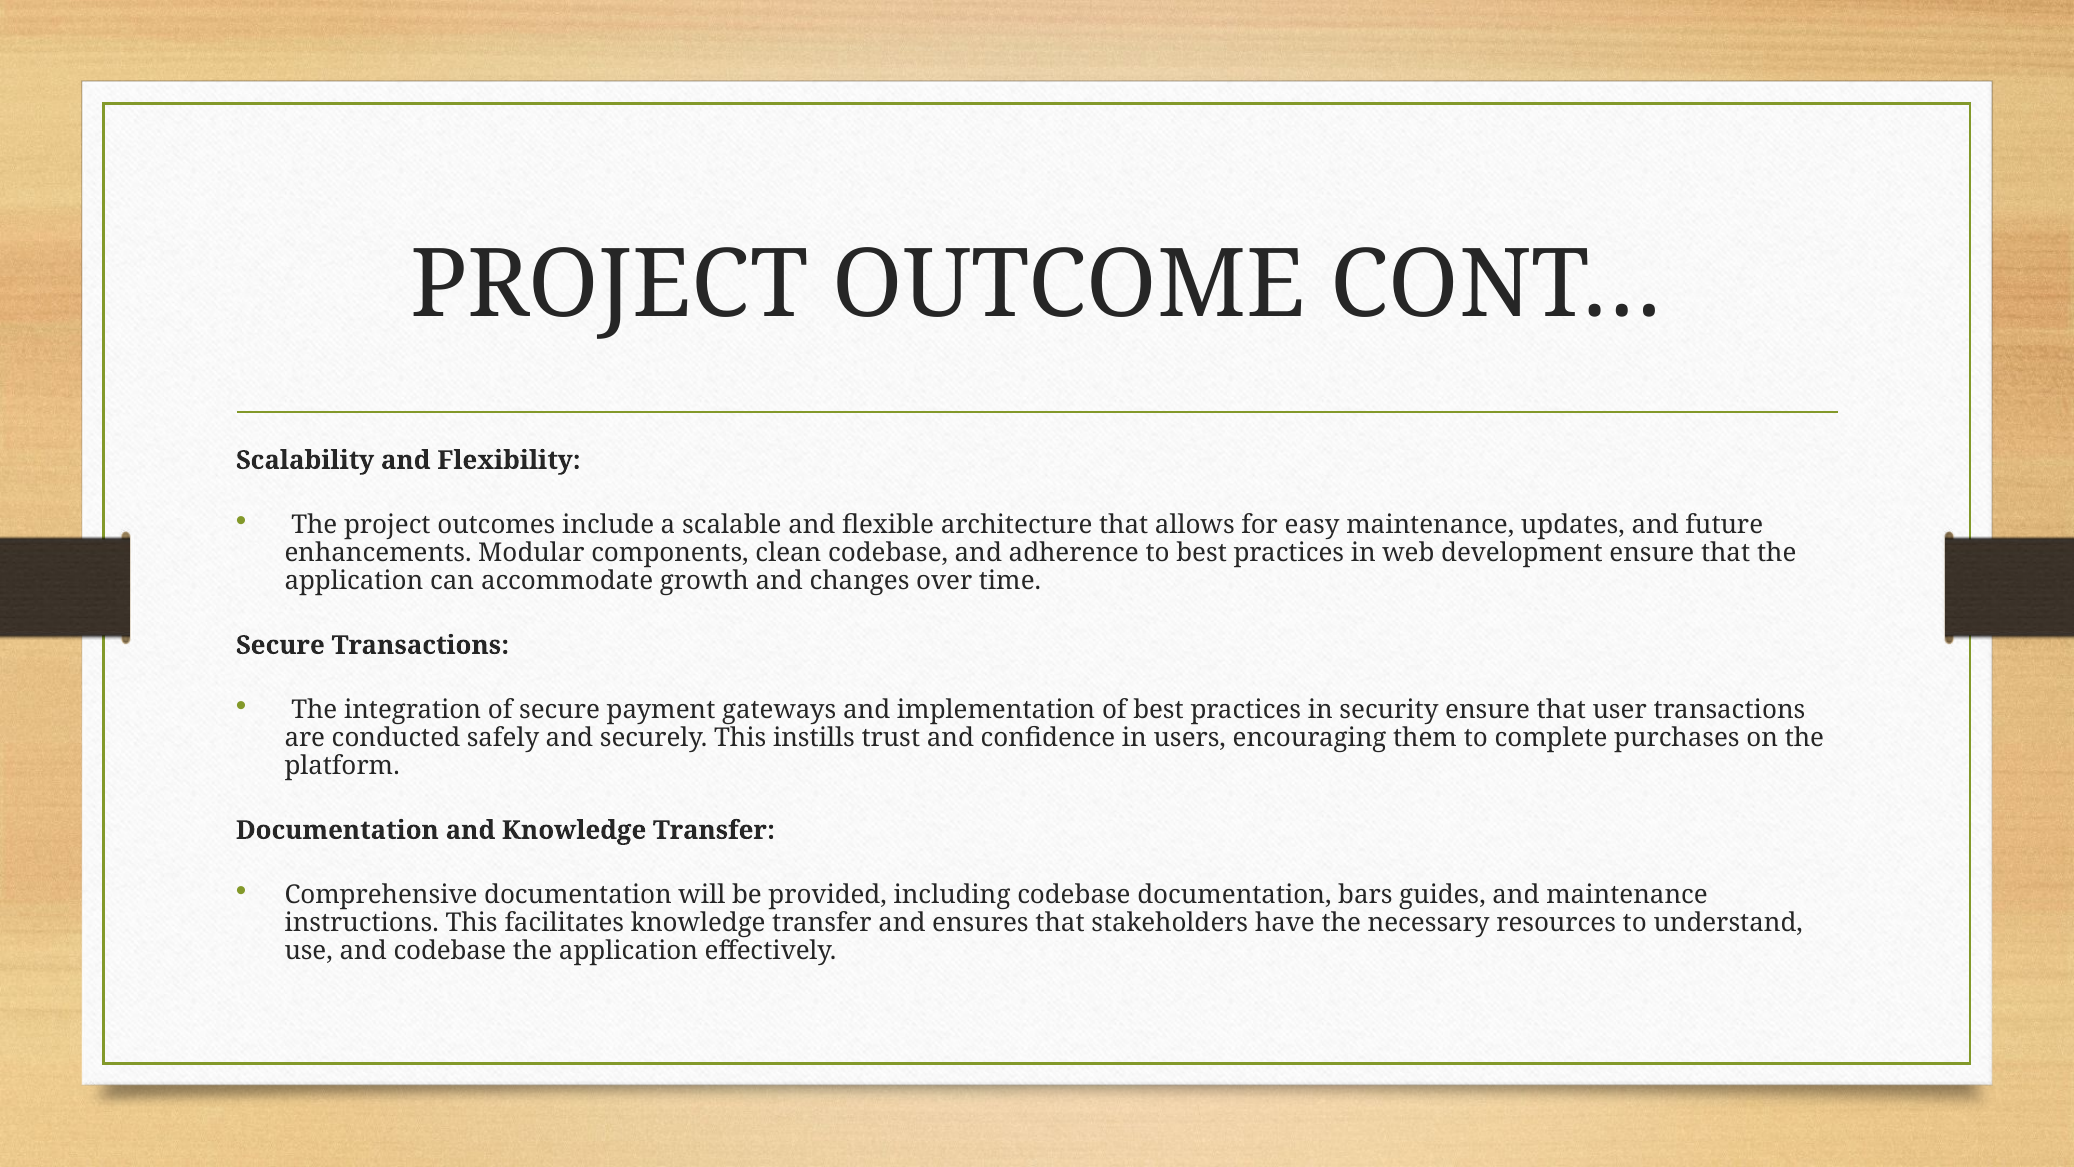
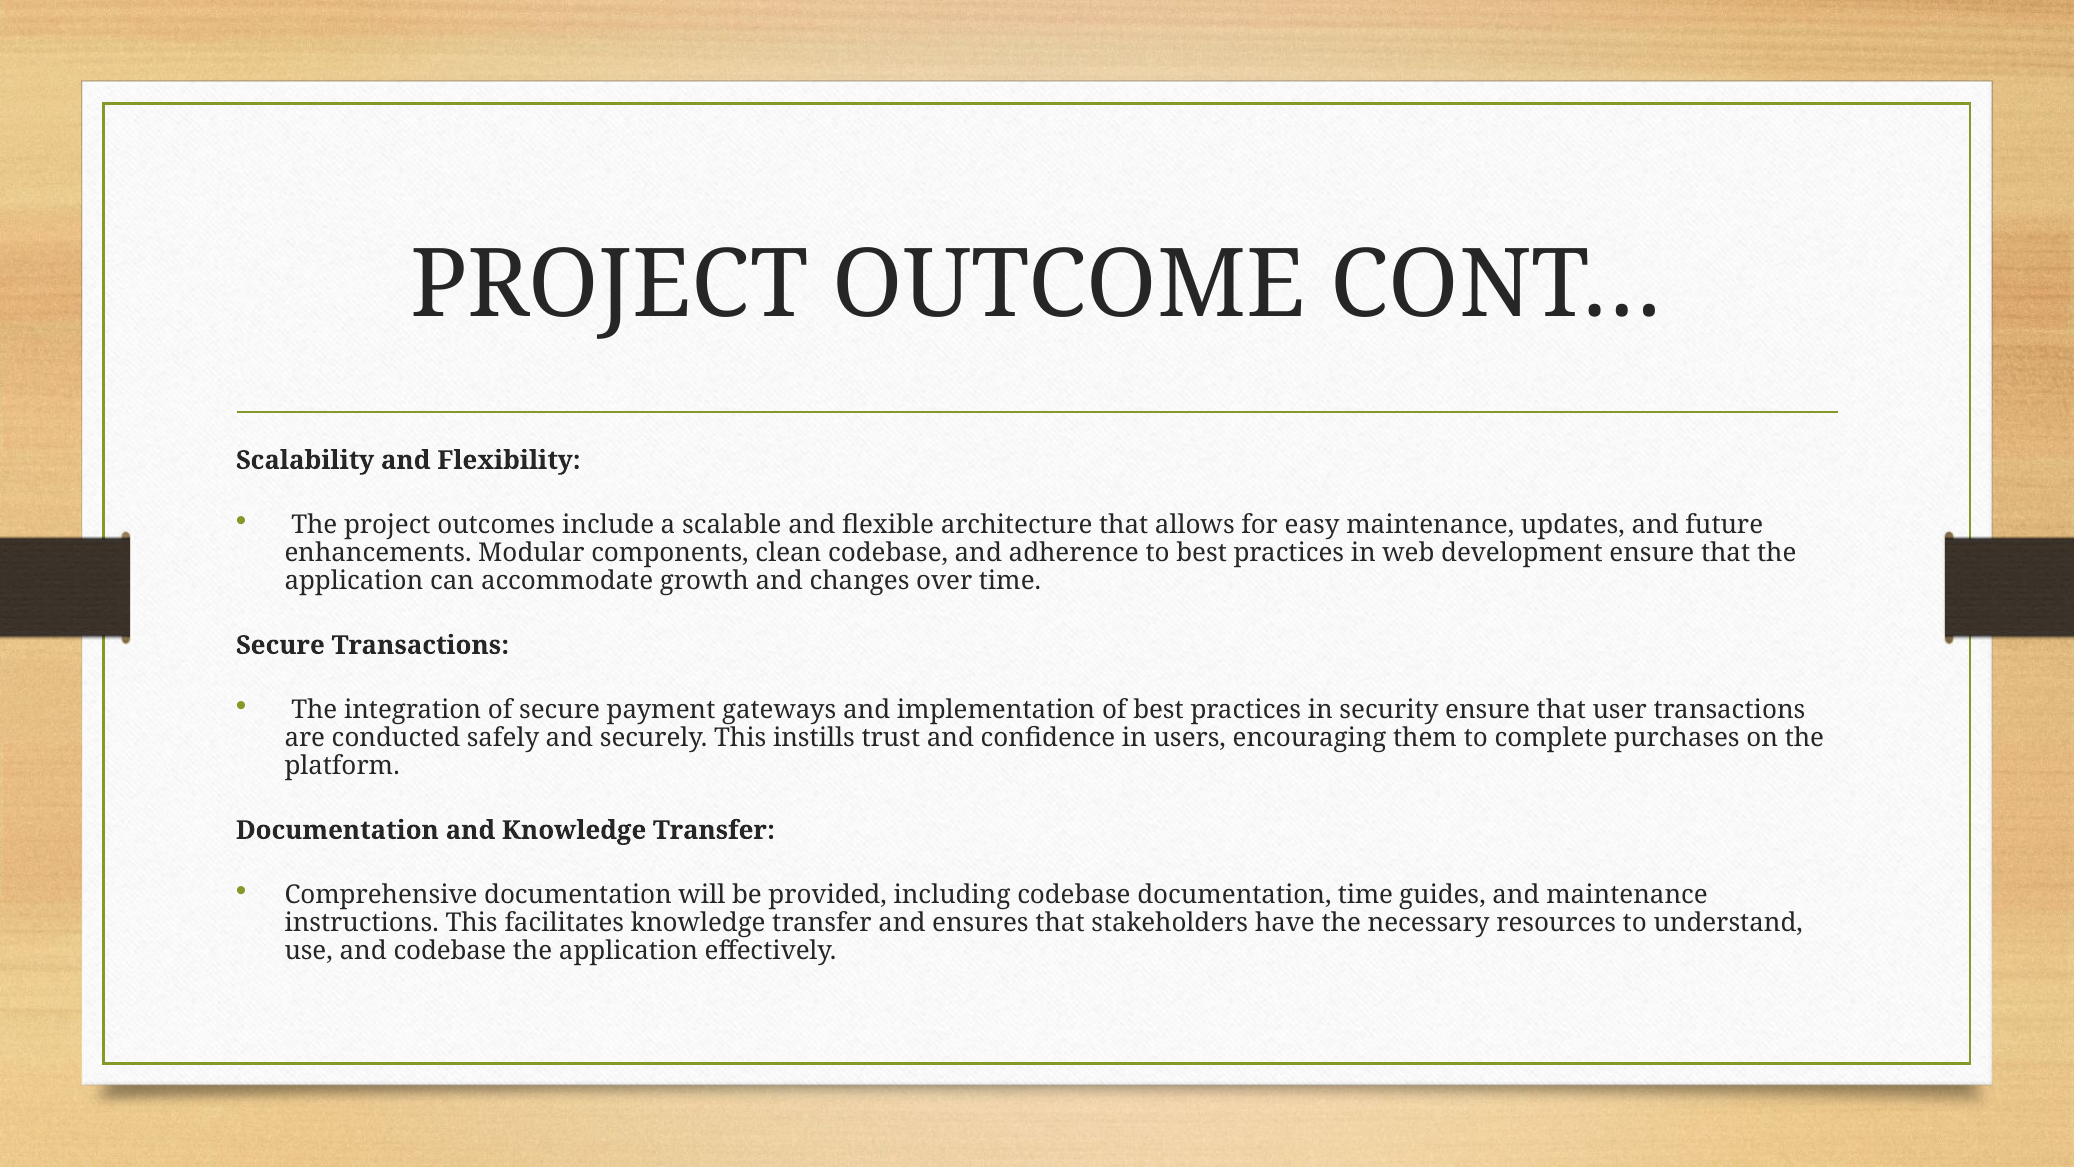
documentation bars: bars -> time
